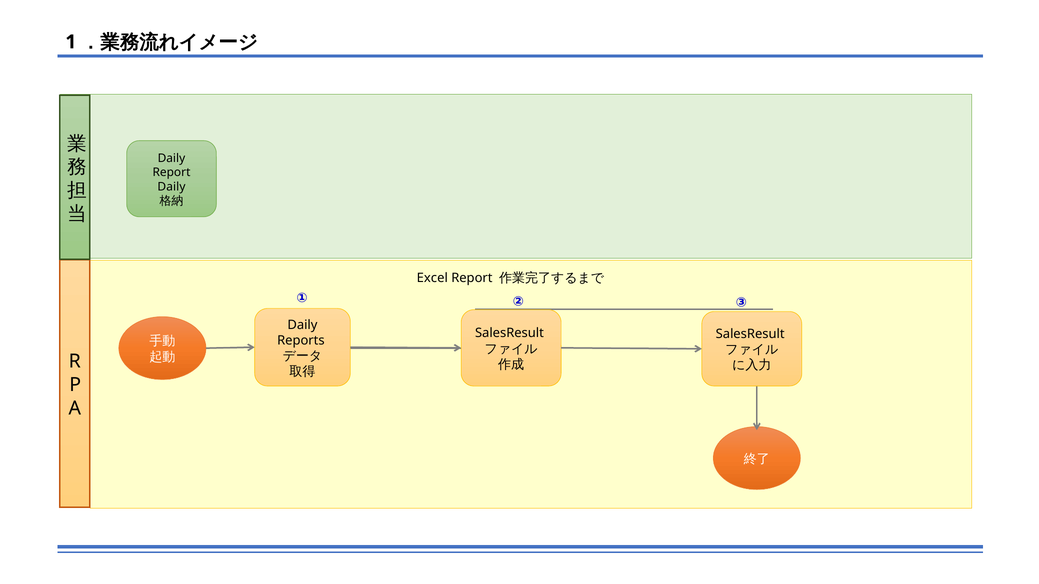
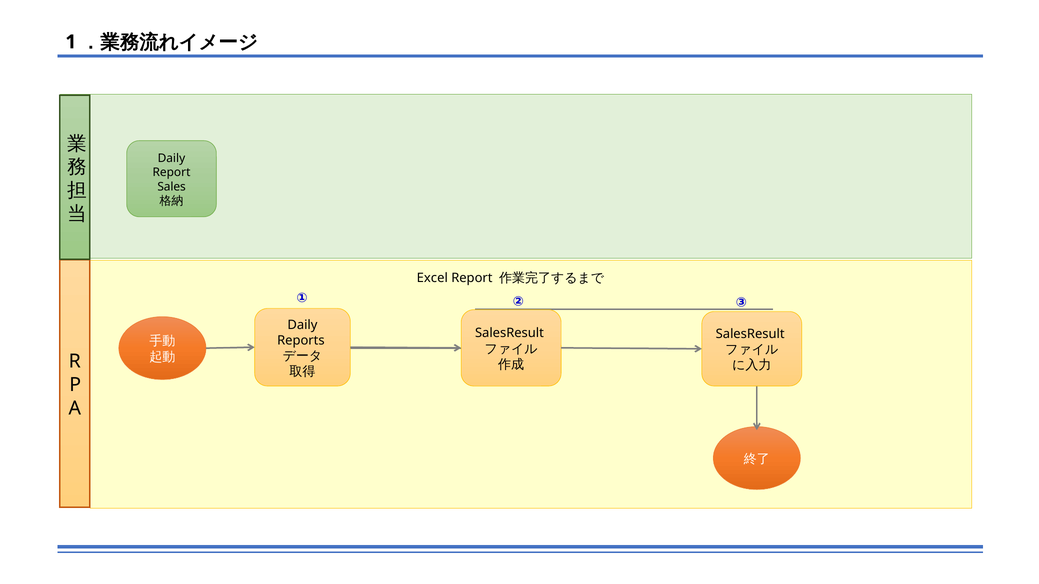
Daily at (171, 187): Daily -> Sales
